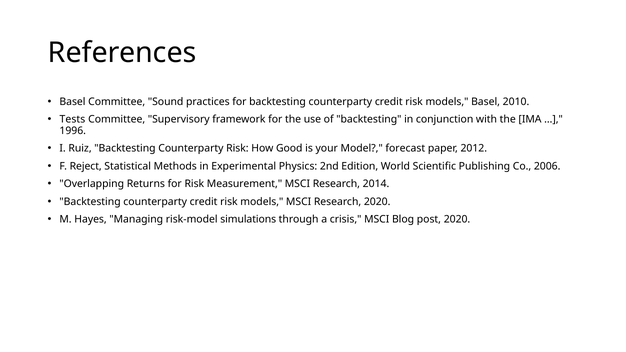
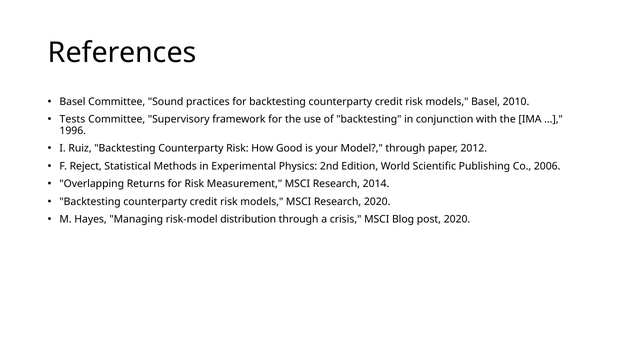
Model forecast: forecast -> through
simulations: simulations -> distribution
